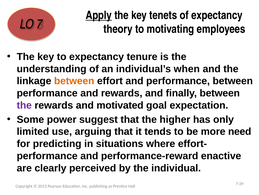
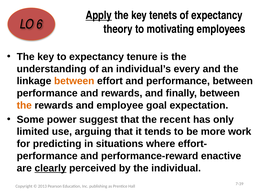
7: 7 -> 6
when: when -> every
the at (24, 105) colour: purple -> orange
motivated: motivated -> employee
higher: higher -> recent
need: need -> work
clearly underline: none -> present
